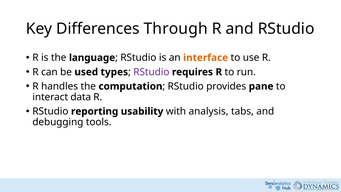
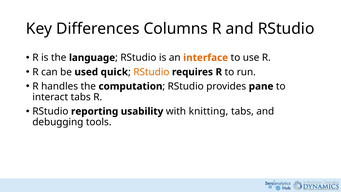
Through: Through -> Columns
types: types -> quick
RStudio at (151, 72) colour: purple -> orange
interact data: data -> tabs
analysis: analysis -> knitting
